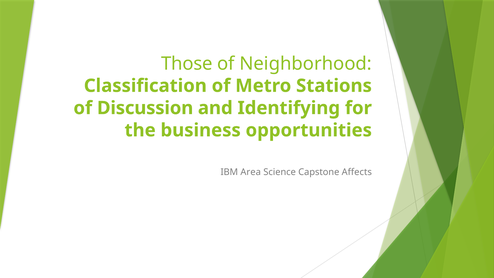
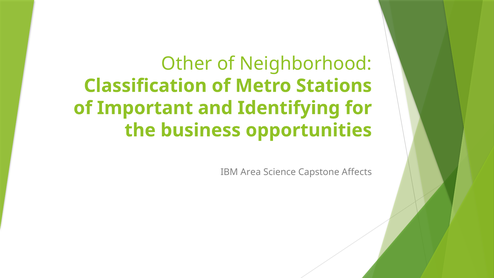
Those: Those -> Other
Discussion: Discussion -> Important
